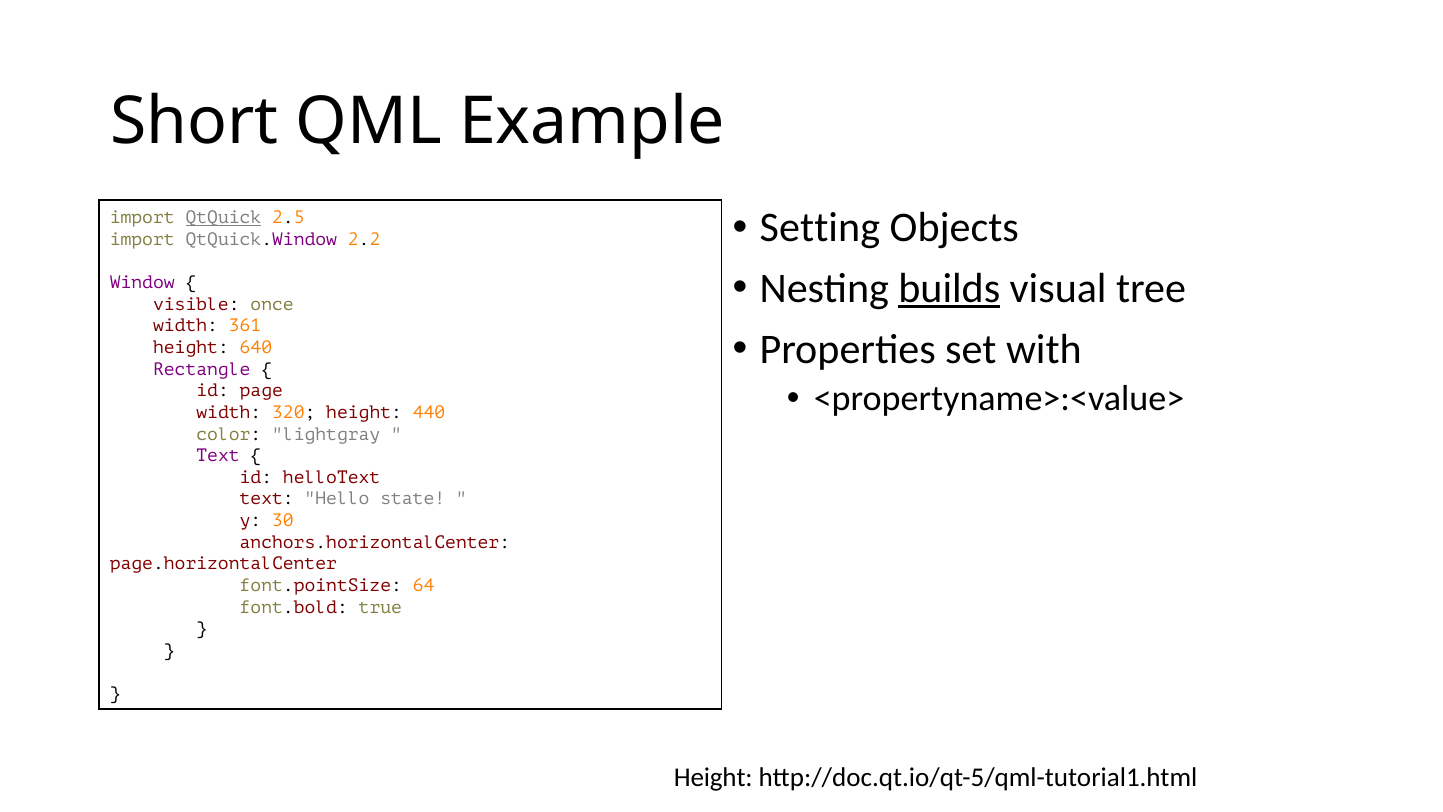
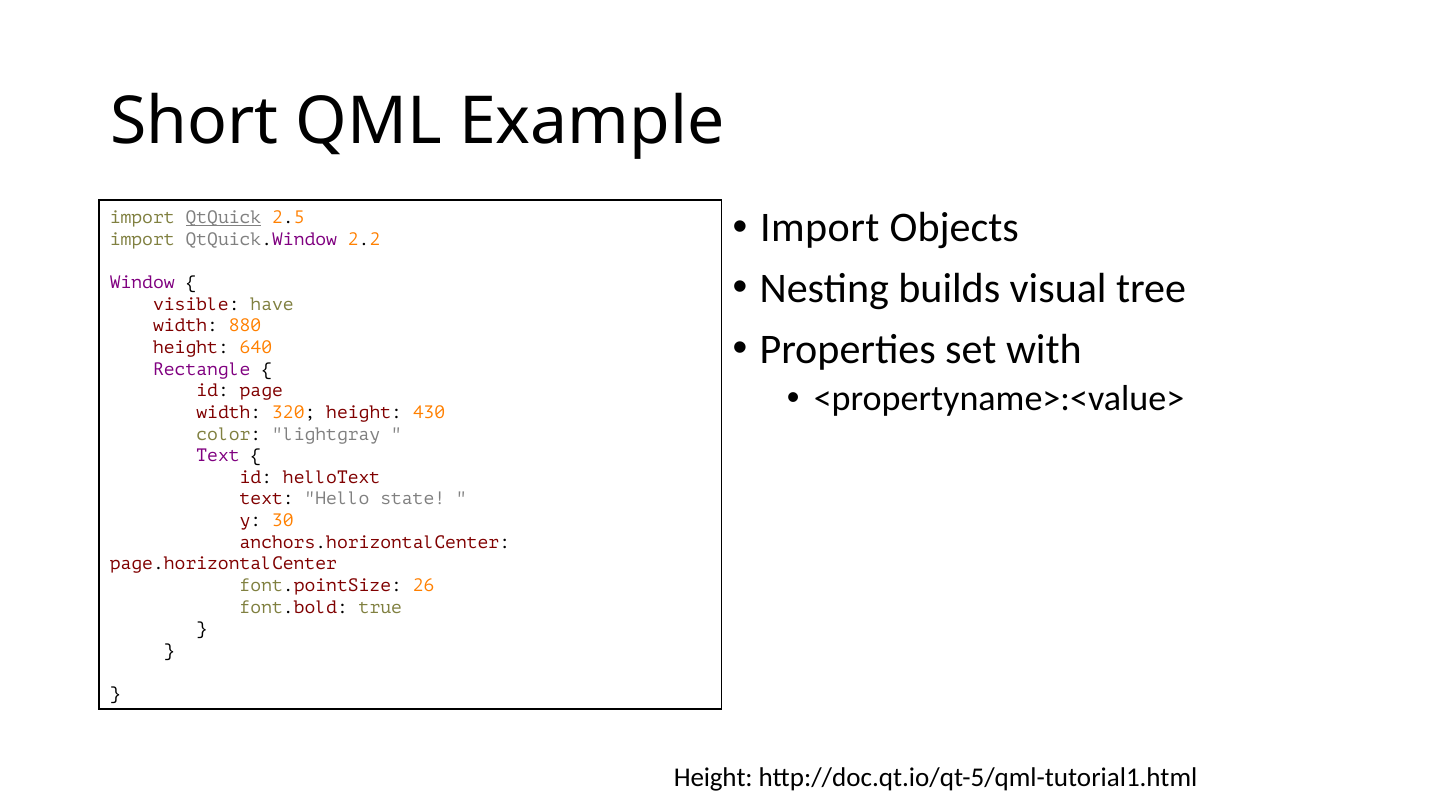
Setting at (820, 228): Setting -> Import
builds underline: present -> none
once: once -> have
361: 361 -> 880
440: 440 -> 430
64: 64 -> 26
